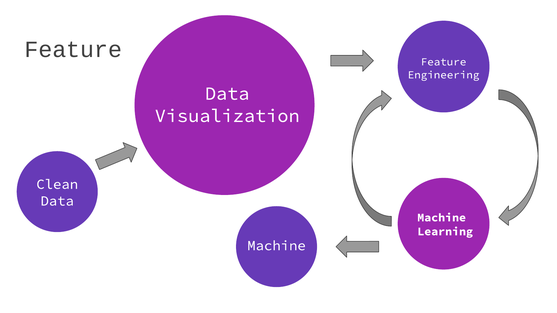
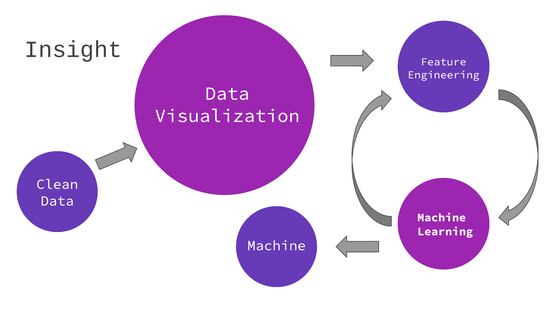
Feature at (73, 49): Feature -> Insight
